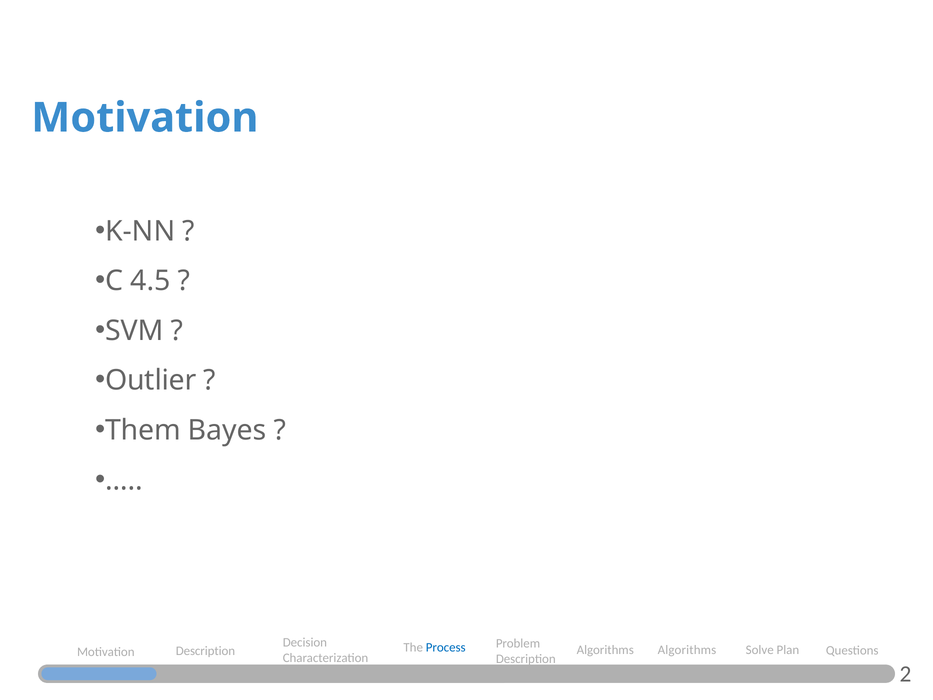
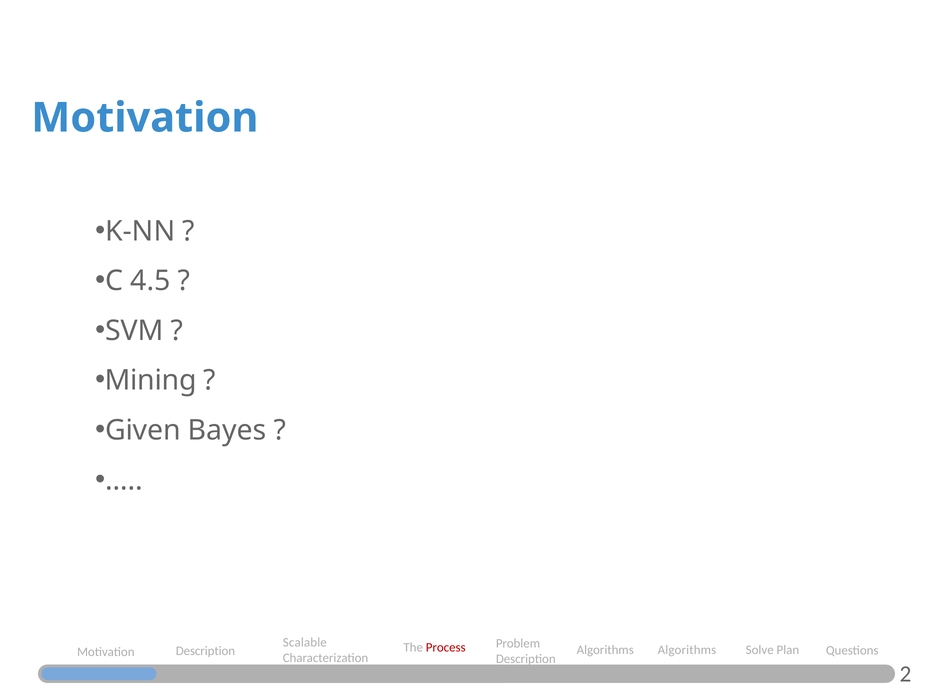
Outlier: Outlier -> Mining
Them: Them -> Given
Decision: Decision -> Scalable
Process colour: blue -> red
